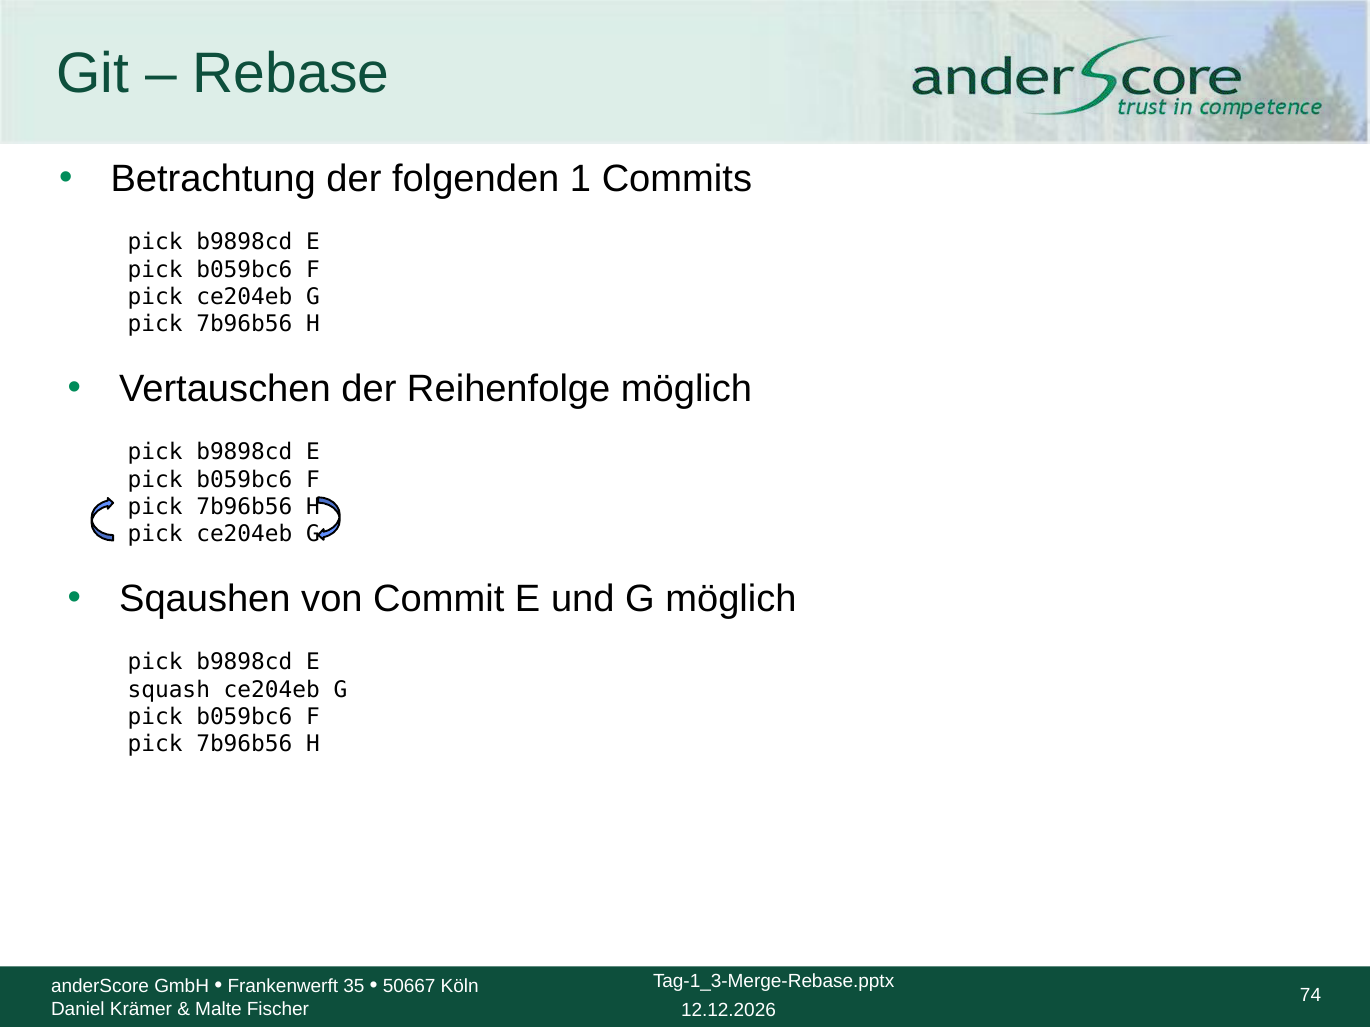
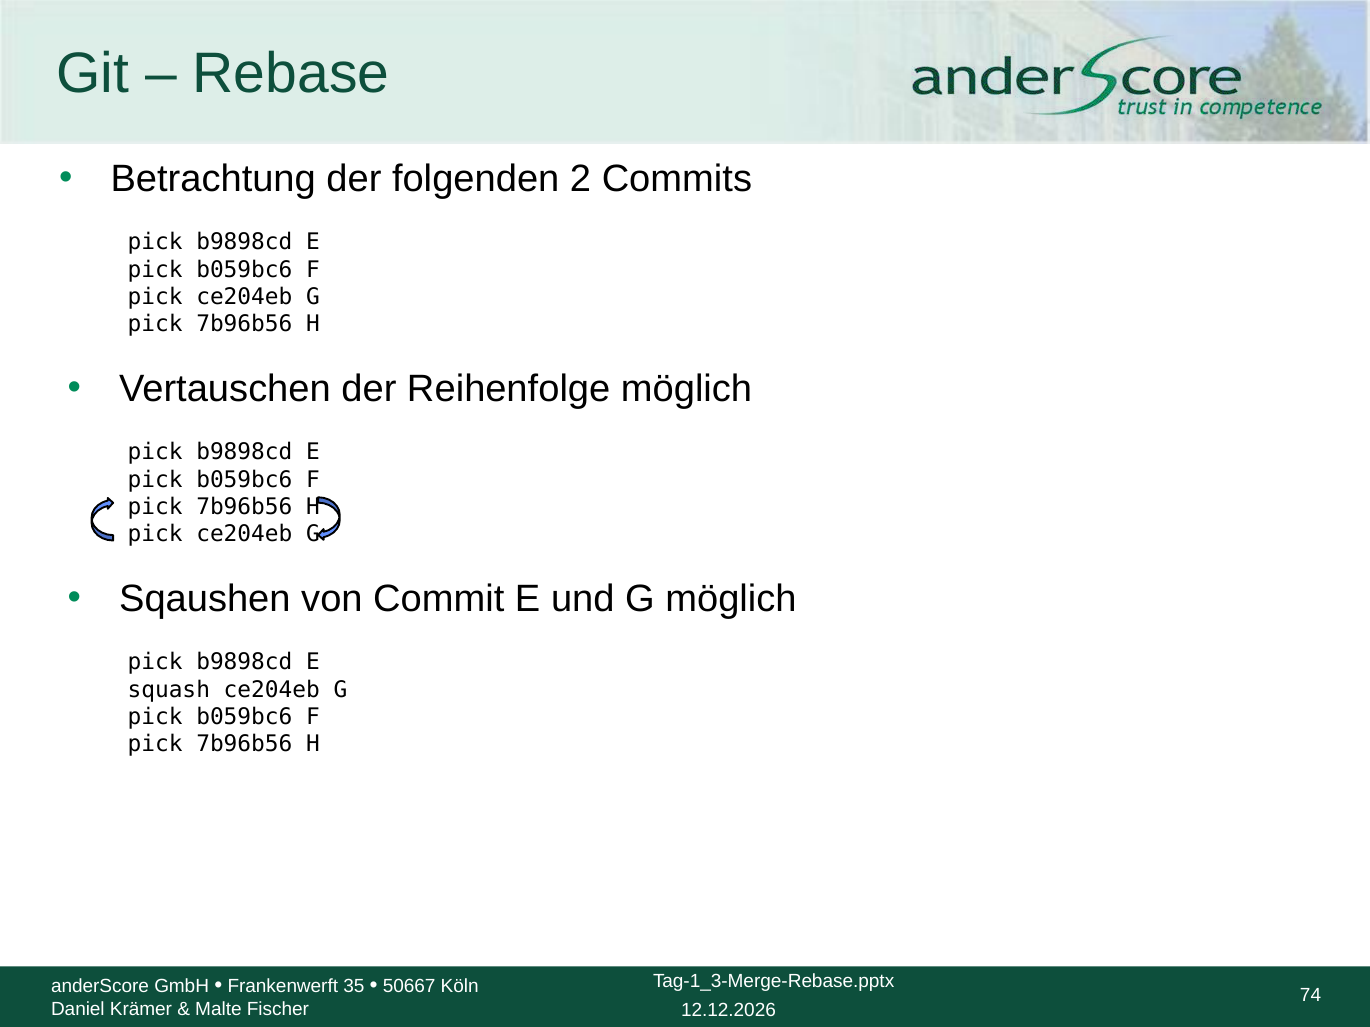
1: 1 -> 2
